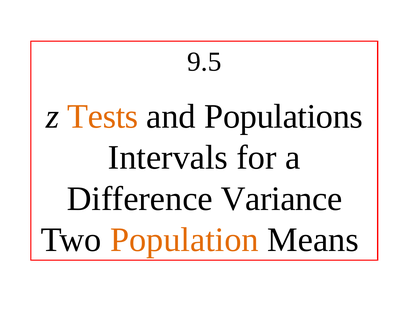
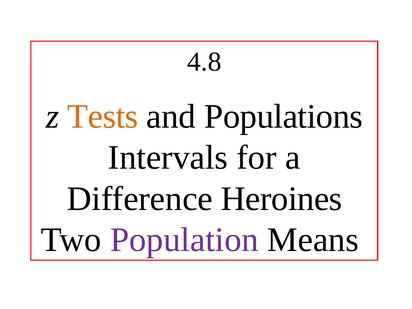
9.5: 9.5 -> 4.8
Variance: Variance -> Heroines
Population colour: orange -> purple
